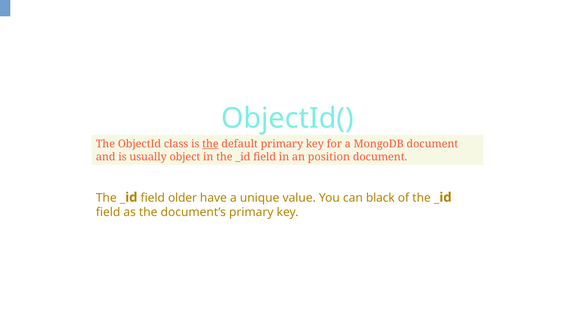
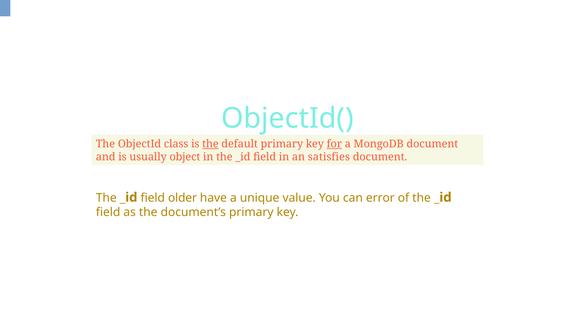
for underline: none -> present
position: position -> satisfies
black: black -> error
